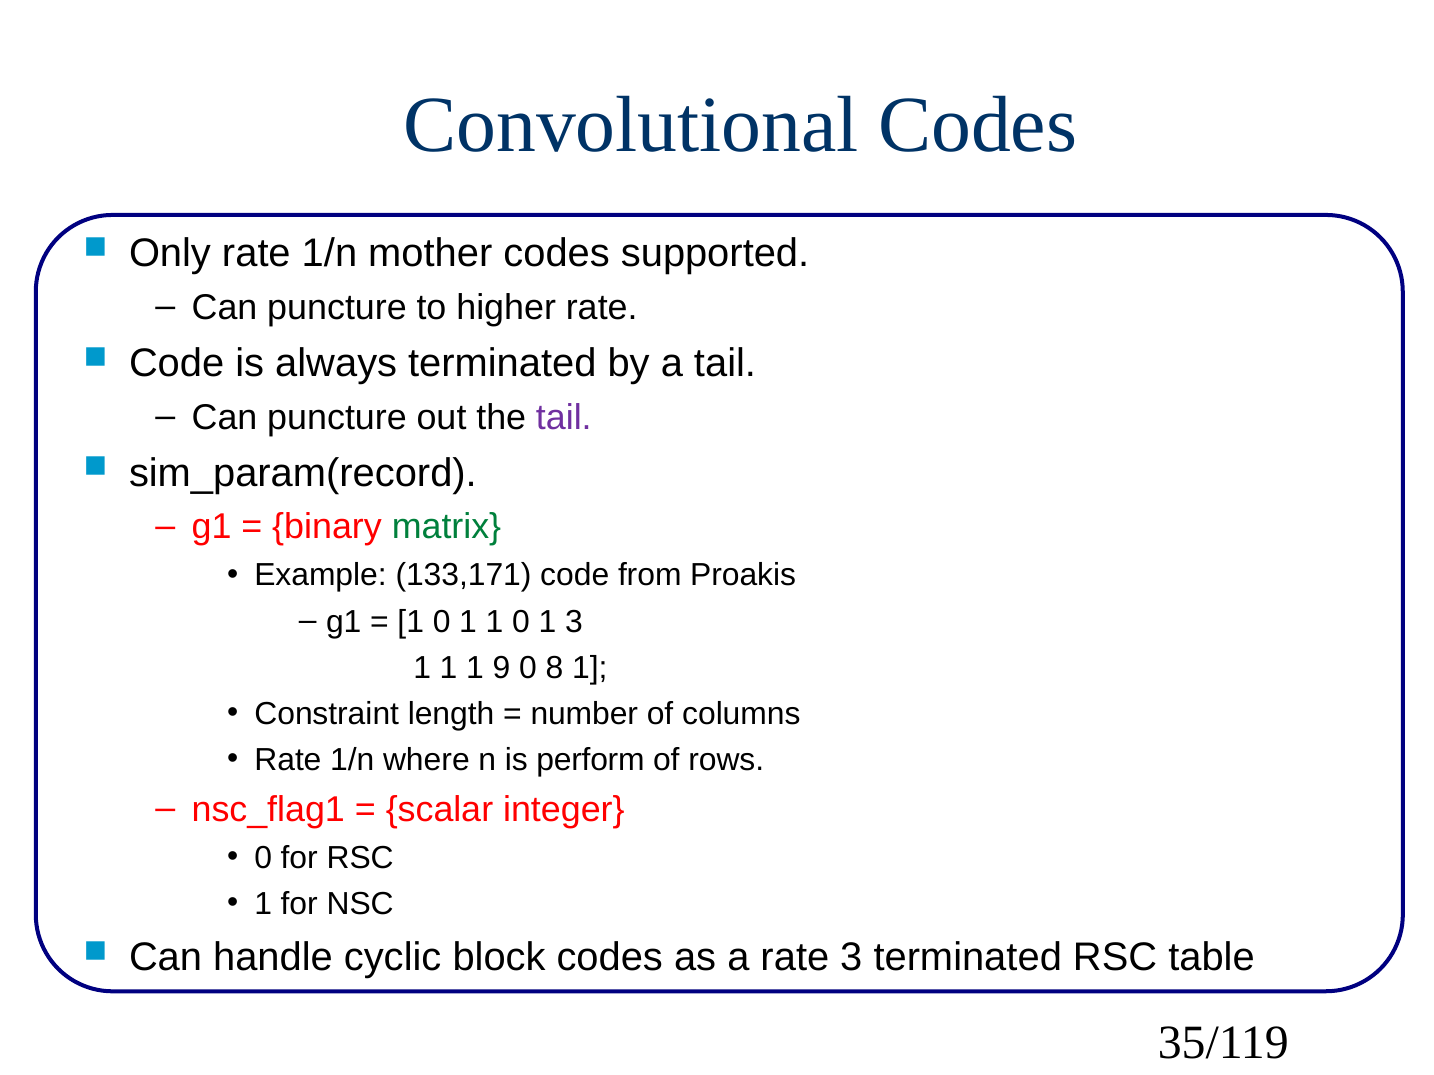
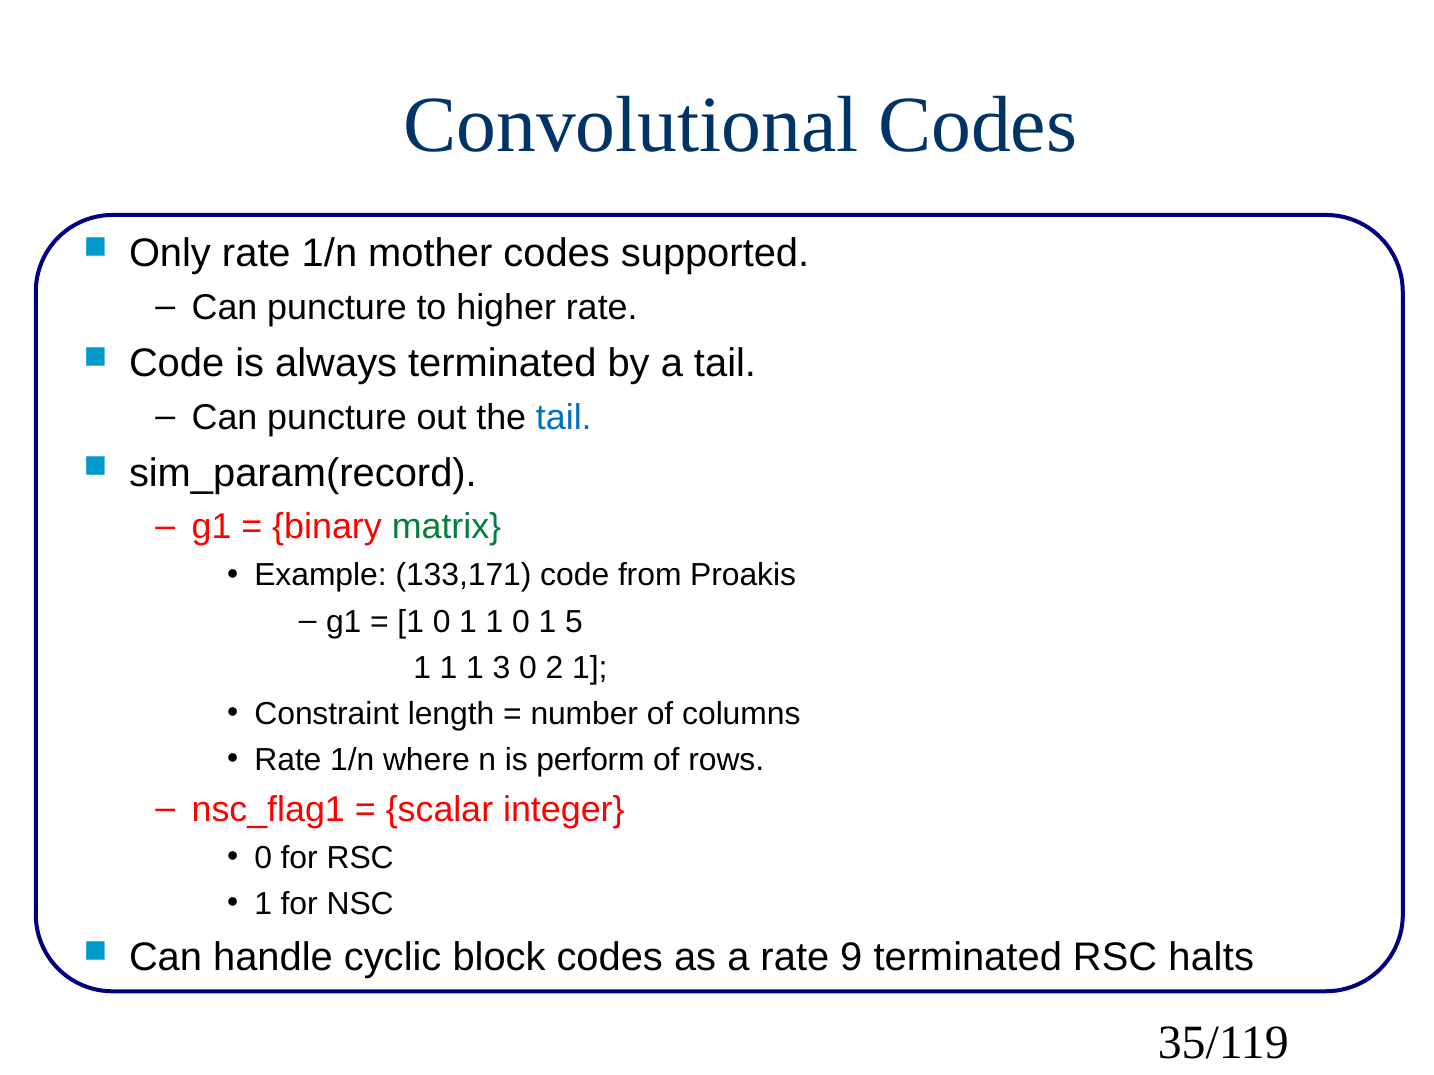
tail at (564, 418) colour: purple -> blue
1 3: 3 -> 5
9: 9 -> 3
8: 8 -> 2
rate 3: 3 -> 9
table: table -> halts
